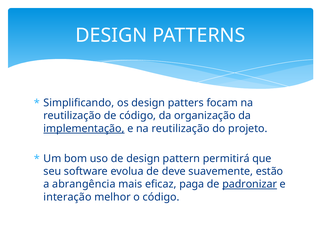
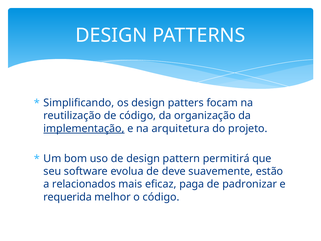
e na reutilização: reutilização -> arquitetura
abrangência: abrangência -> relacionados
padronizar underline: present -> none
interação: interação -> requerida
